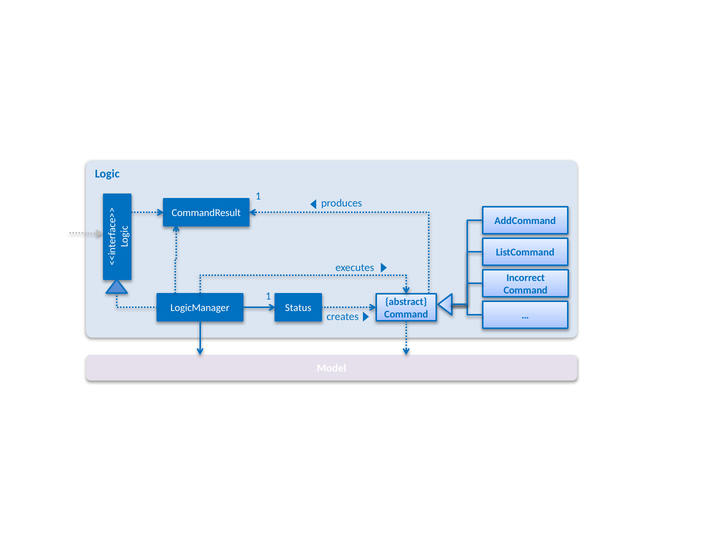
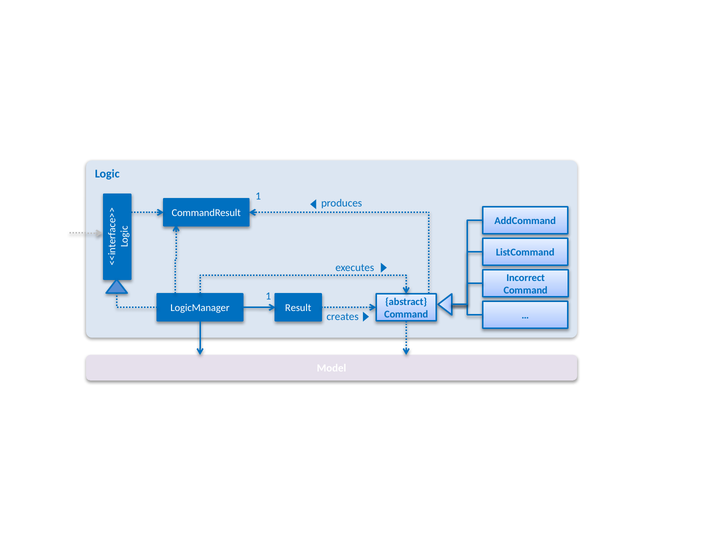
Status: Status -> Result
